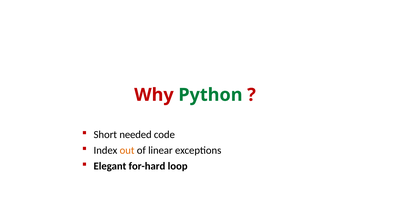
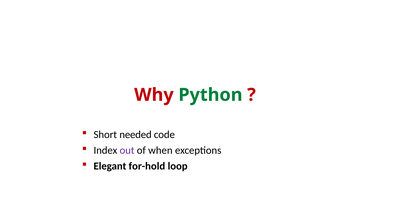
out colour: orange -> purple
linear: linear -> when
for-hard: for-hard -> for-hold
